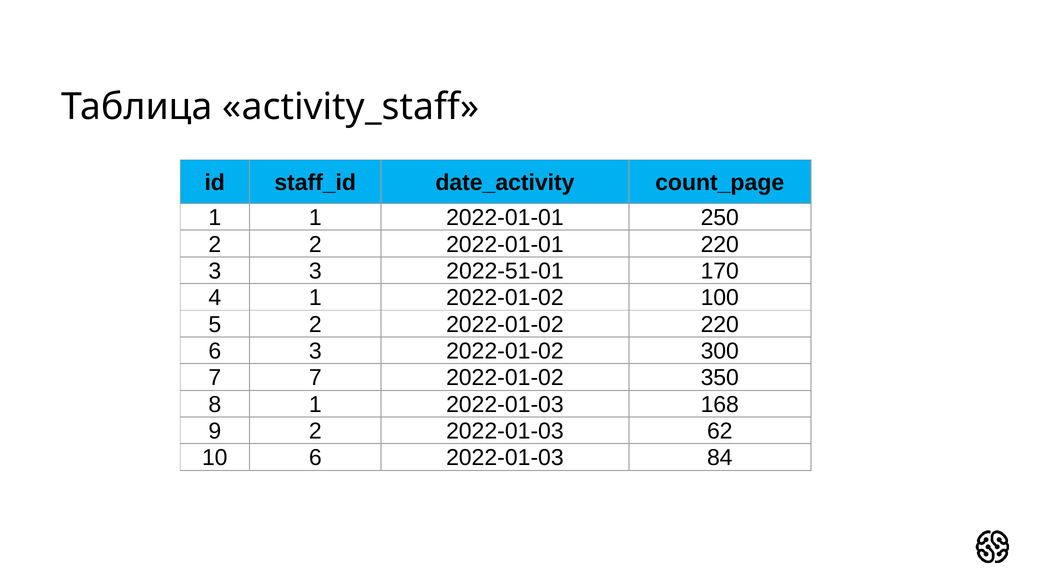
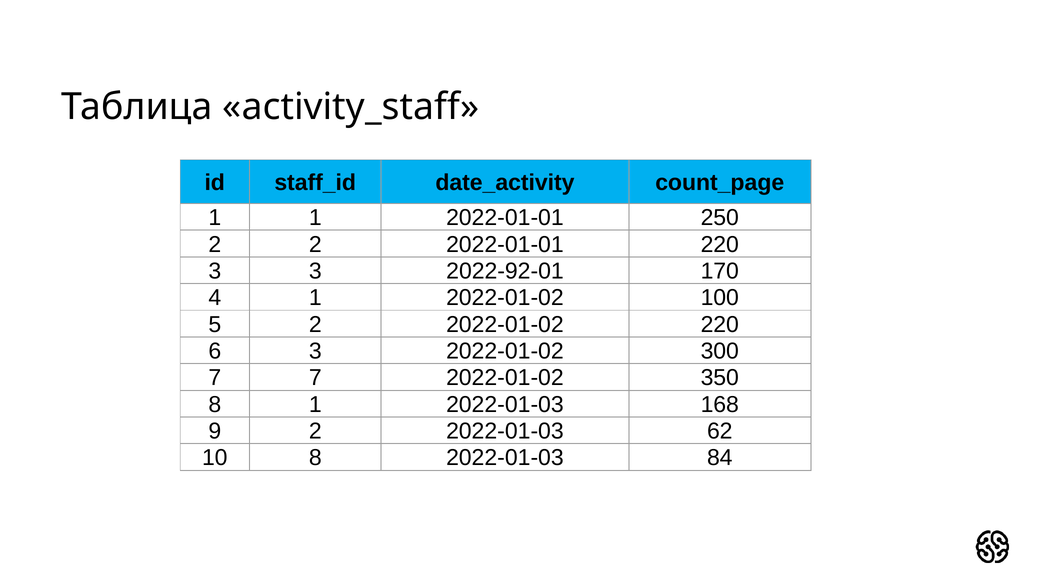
2022-51-01: 2022-51-01 -> 2022-92-01
10 6: 6 -> 8
